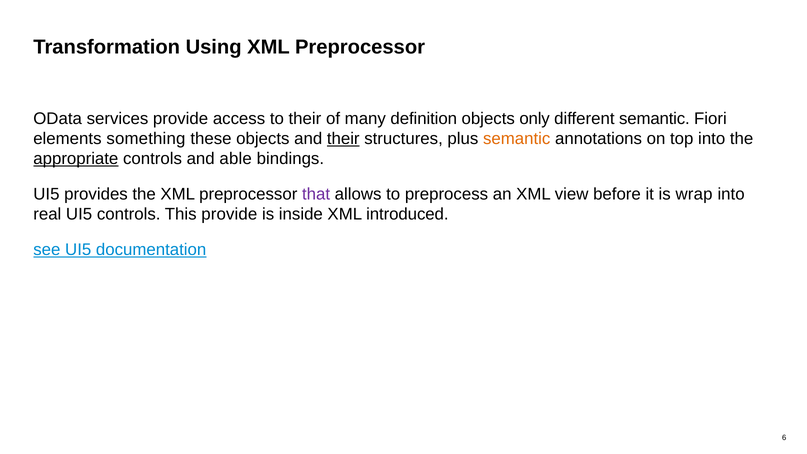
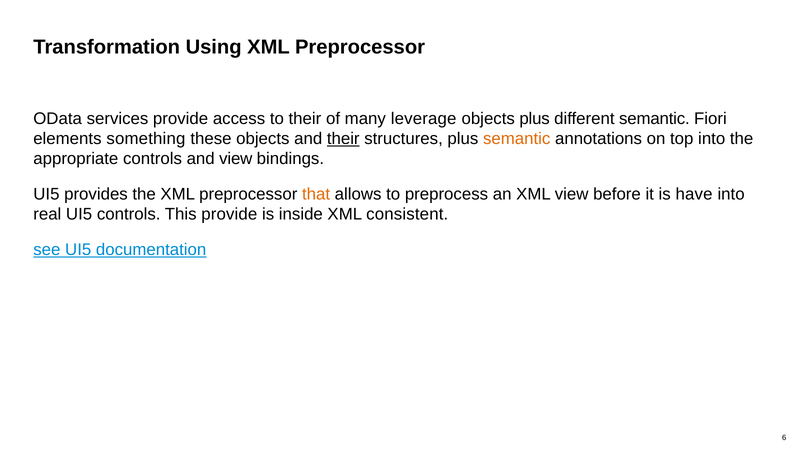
definition: definition -> leverage
objects only: only -> plus
appropriate underline: present -> none
and able: able -> view
that colour: purple -> orange
wrap: wrap -> have
introduced: introduced -> consistent
